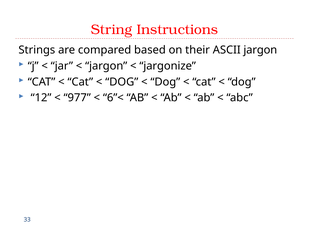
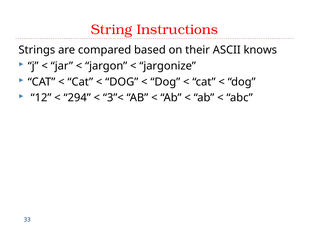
ASCII jargon: jargon -> knows
977: 977 -> 294
6”<: 6”< -> 3”<
